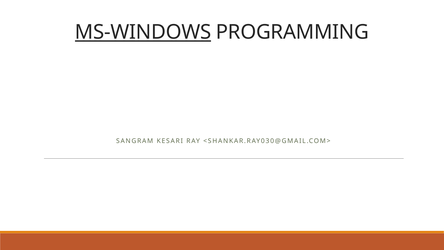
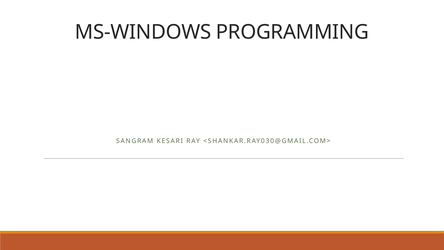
MS-WINDOWS underline: present -> none
